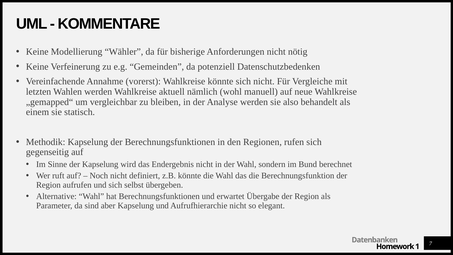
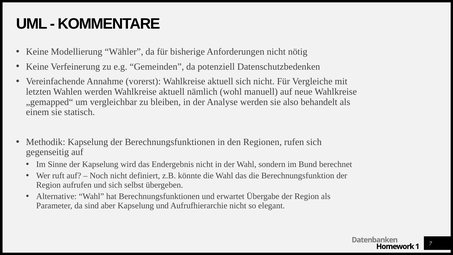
vorerst Wahlkreise könnte: könnte -> aktuell
